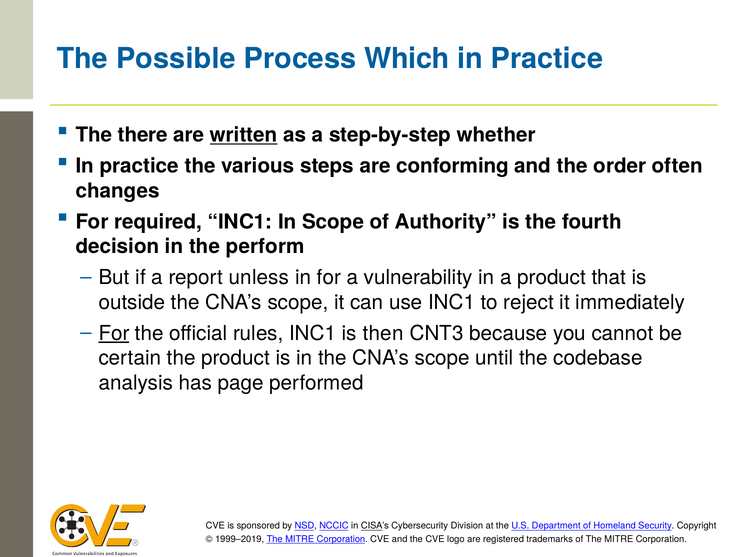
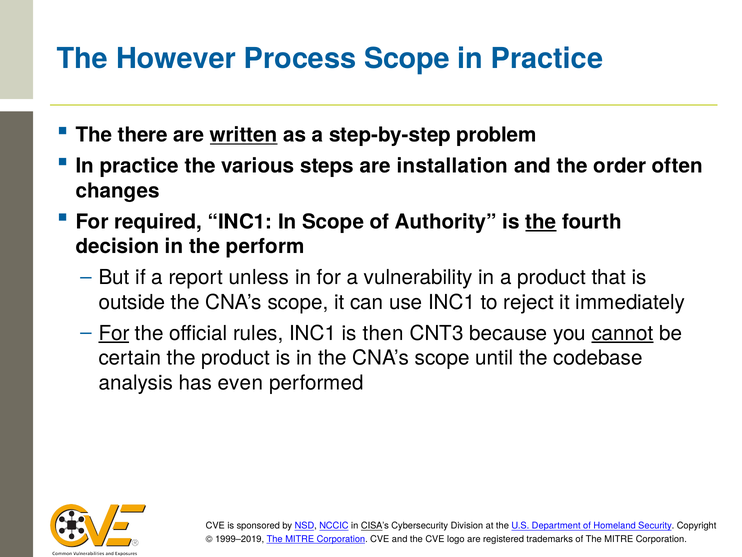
Possible: Possible -> However
Process Which: Which -> Scope
whether: whether -> problem
conforming: conforming -> installation
the at (541, 222) underline: none -> present
cannot underline: none -> present
page: page -> even
